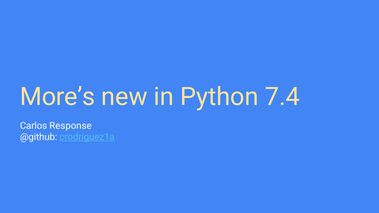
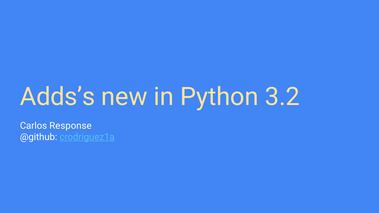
More’s: More’s -> Adds’s
7.4: 7.4 -> 3.2
